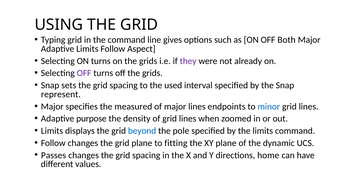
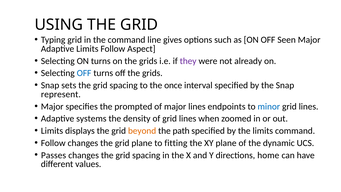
Both: Both -> Seen
OFF at (84, 73) colour: purple -> blue
used: used -> once
measured: measured -> prompted
purpose: purpose -> systems
beyond colour: blue -> orange
pole: pole -> path
